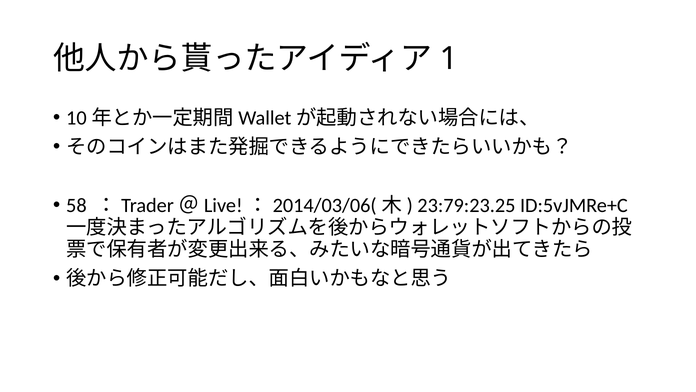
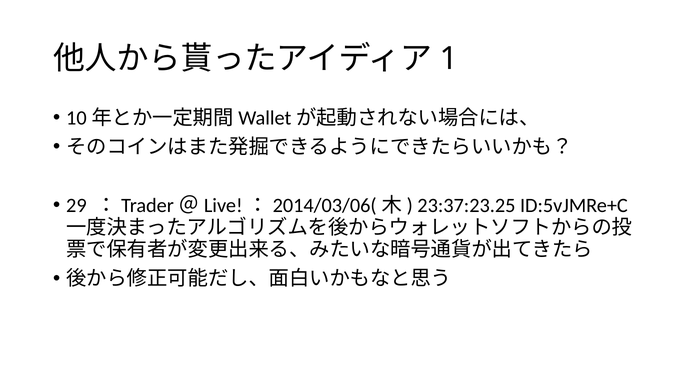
58: 58 -> 29
23:79:23.25: 23:79:23.25 -> 23:37:23.25
